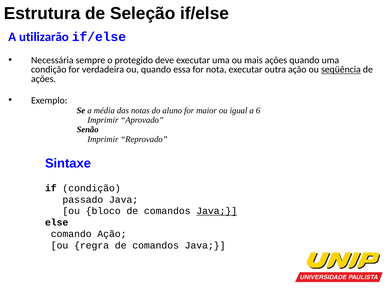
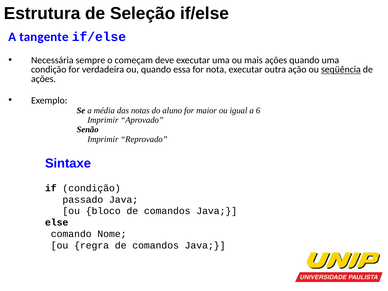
utilizarão: utilizarão -> tangente
protegido: protegido -> começam
Java at (217, 211) underline: present -> none
comando Ação: Ação -> Nome
